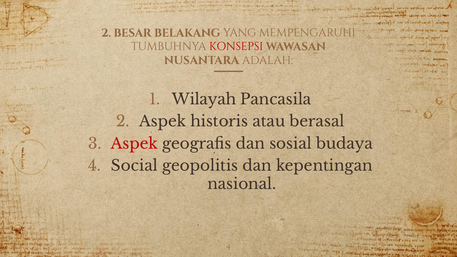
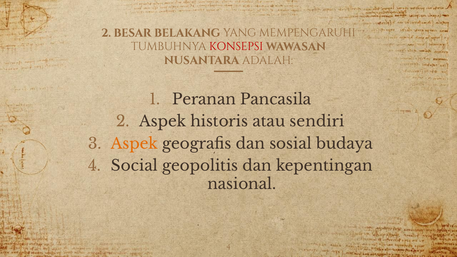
Wilayah: Wilayah -> Peranan
berasal: berasal -> sendiri
Aspek at (134, 144) colour: red -> orange
